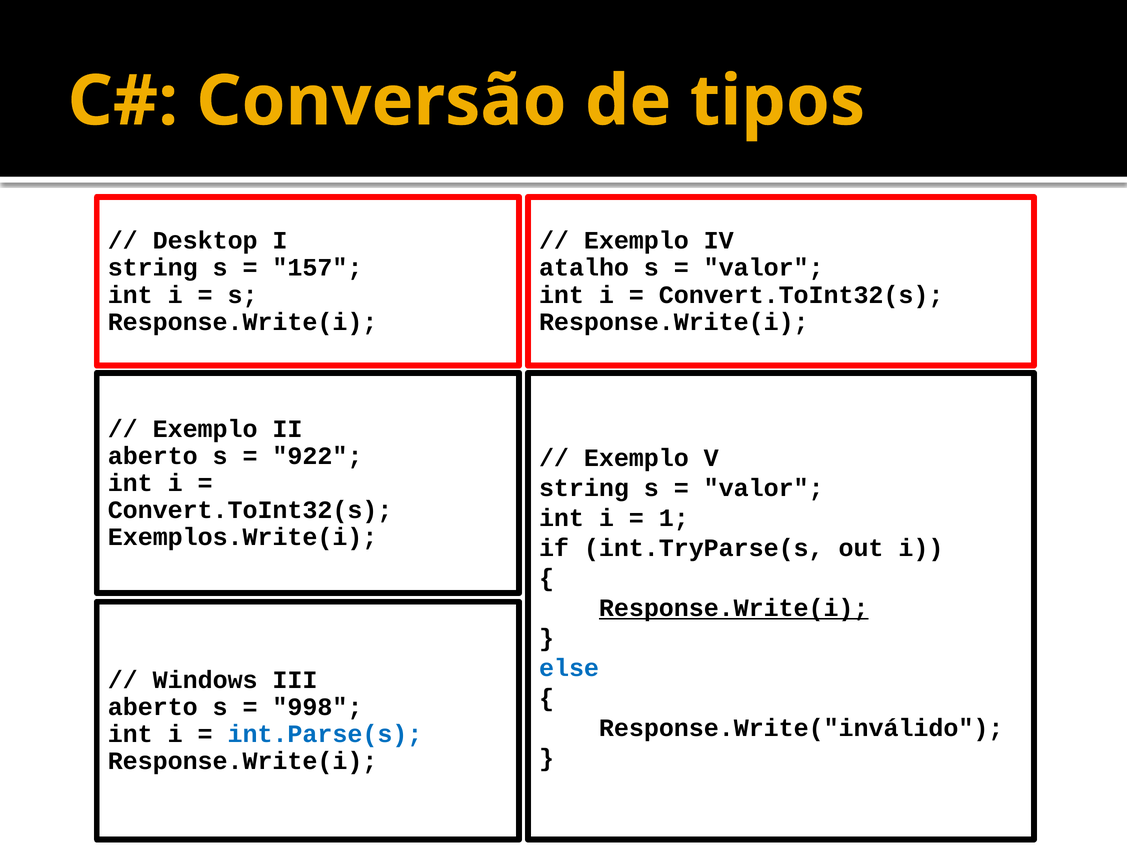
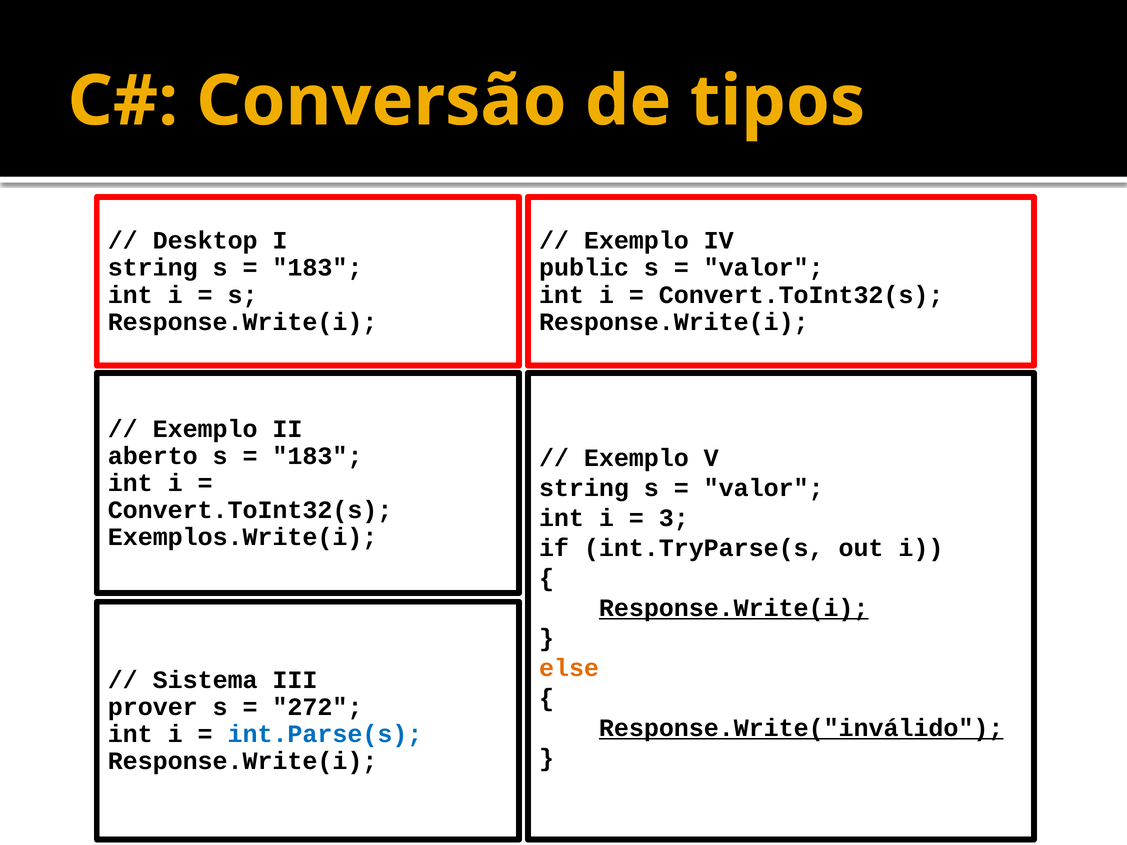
157 at (317, 268): 157 -> 183
atalho: atalho -> public
922 at (317, 456): 922 -> 183
1: 1 -> 3
else colour: blue -> orange
Windows: Windows -> Sistema
aberto at (153, 707): aberto -> prover
998: 998 -> 272
Response.Write("inválido underline: none -> present
